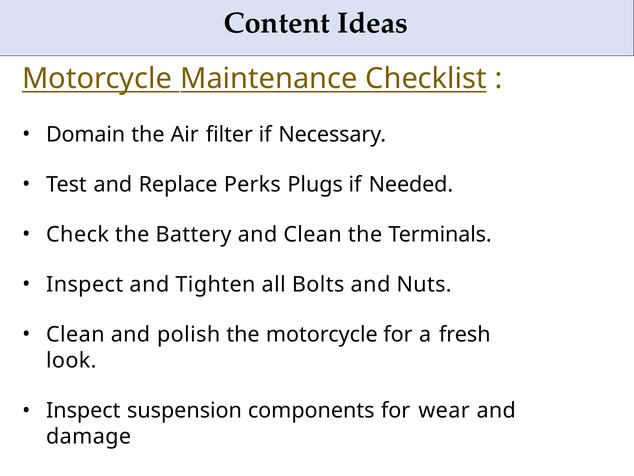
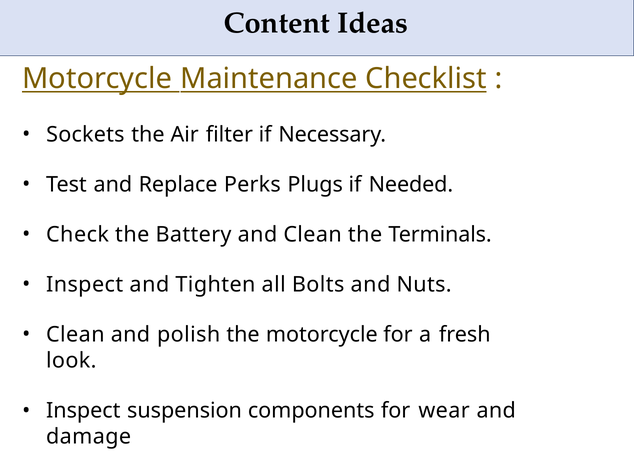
Domain: Domain -> Sockets
